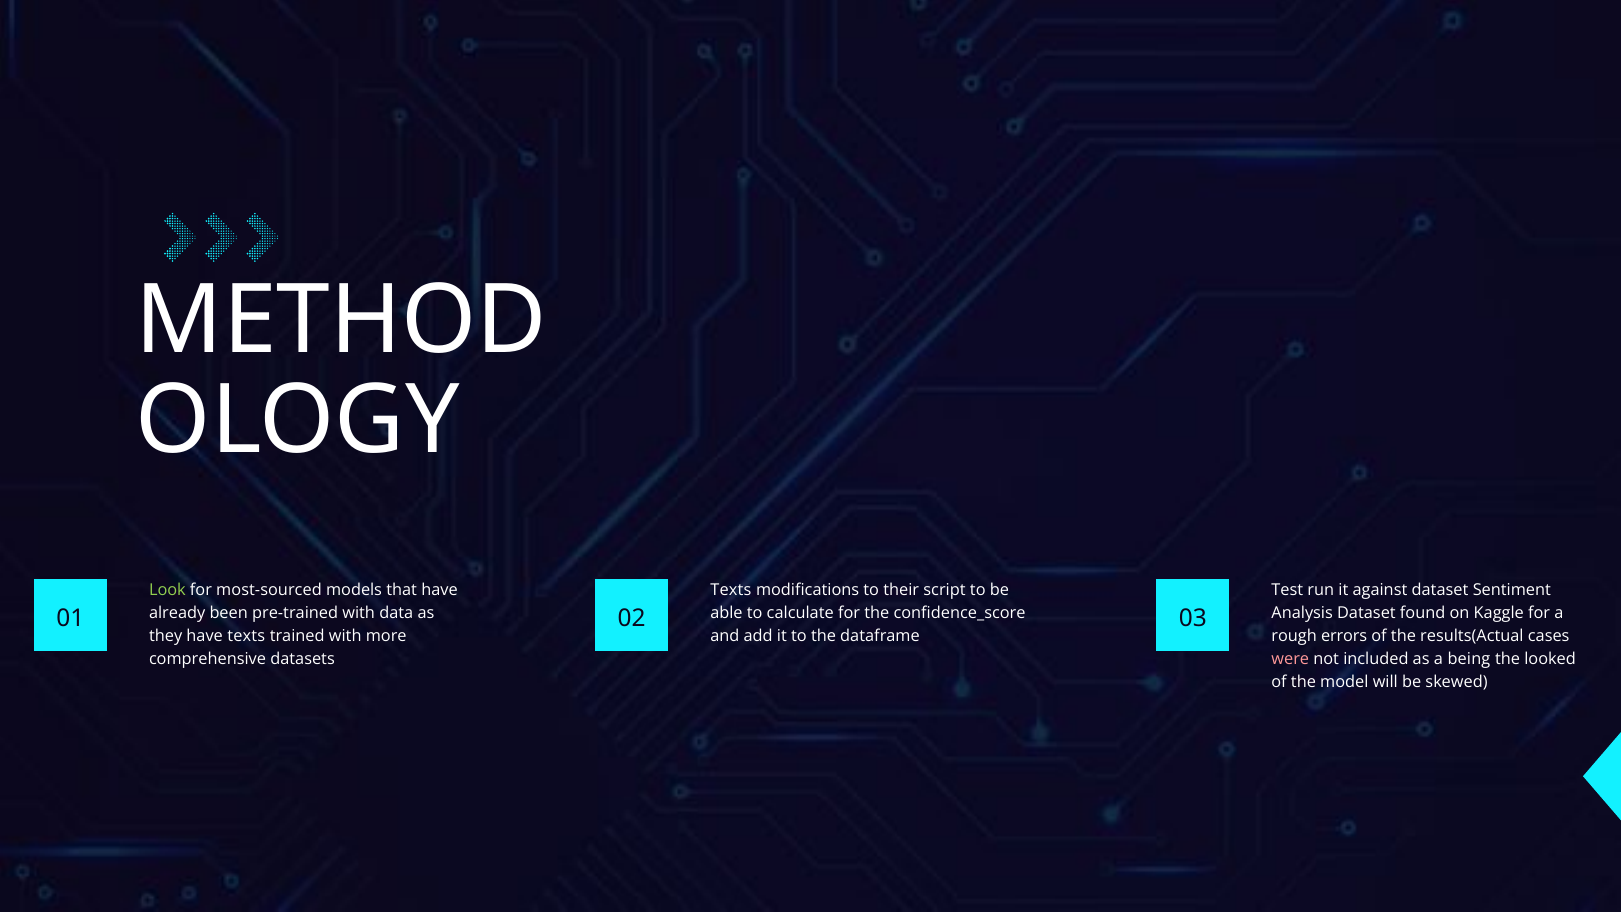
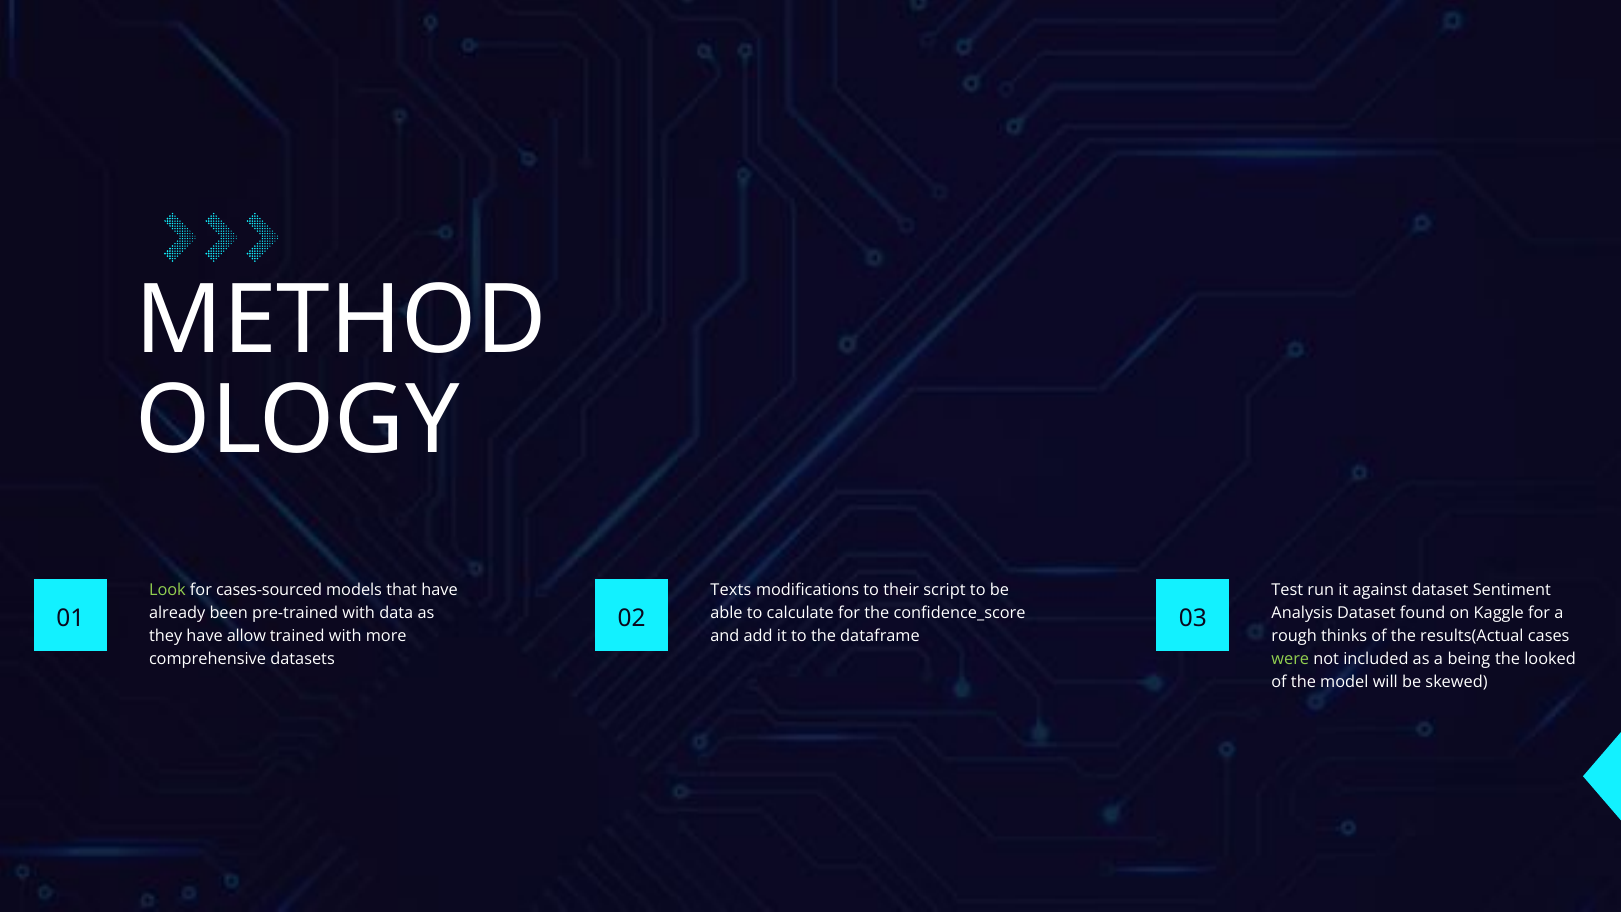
most-sourced: most-sourced -> cases-sourced
have texts: texts -> allow
errors: errors -> thinks
were colour: pink -> light green
